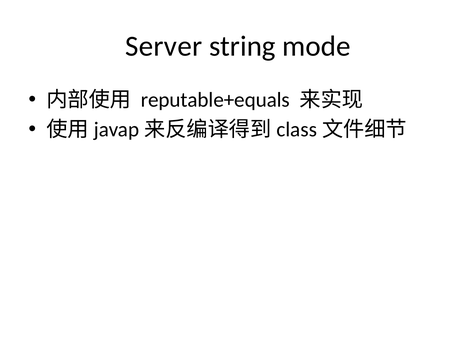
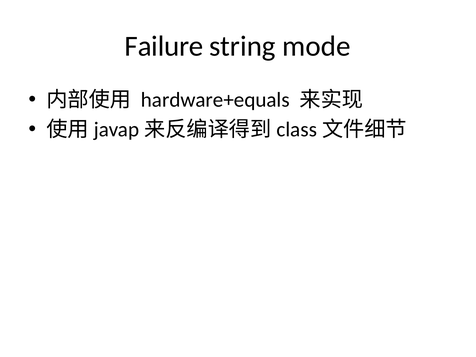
Server: Server -> Failure
reputable+equals: reputable+equals -> hardware+equals
